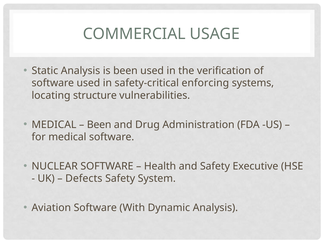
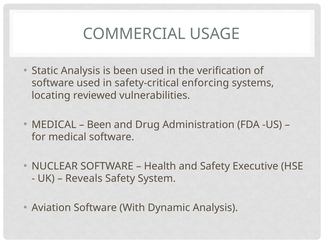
structure: structure -> reviewed
Defects: Defects -> Reveals
